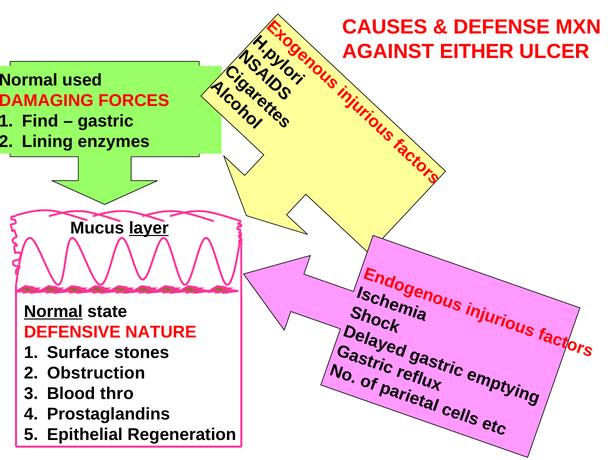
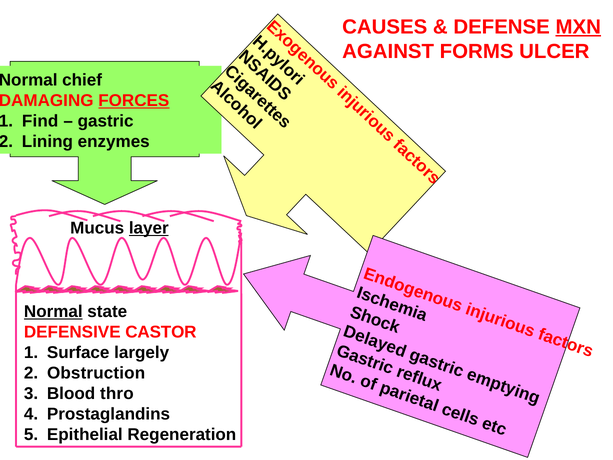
MXN underline: none -> present
EITHER: EITHER -> FORMS
used: used -> chief
FORCES underline: none -> present
NATURE: NATURE -> CASTOR
stones: stones -> largely
